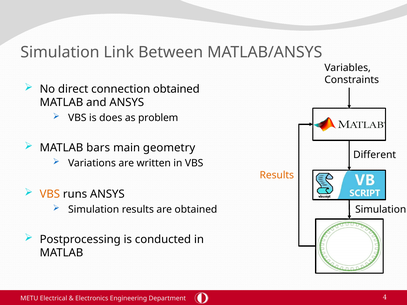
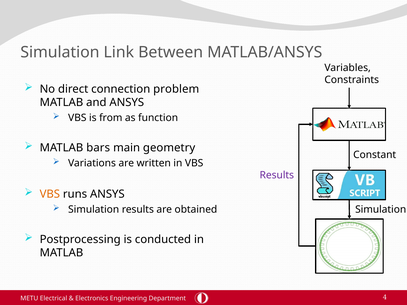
connection obtained: obtained -> problem
does: does -> from
problem: problem -> function
Different: Different -> Constant
Results at (277, 175) colour: orange -> purple
